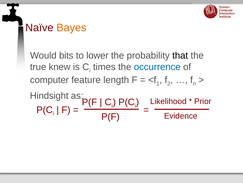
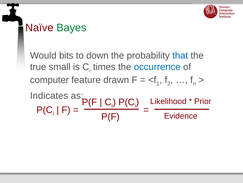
Bayes colour: orange -> green
lower: lower -> down
that colour: black -> blue
knew: knew -> small
length: length -> drawn
Hindsight: Hindsight -> Indicates
